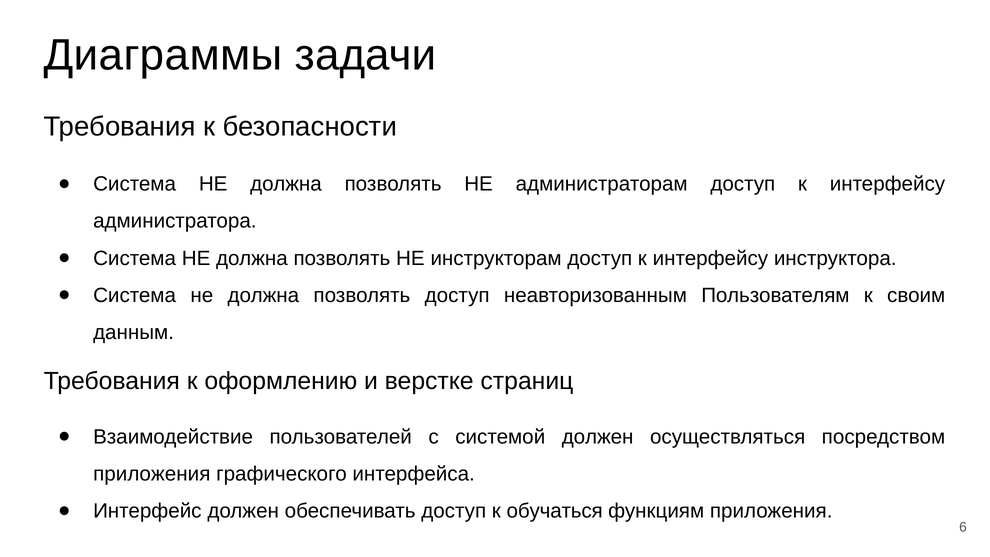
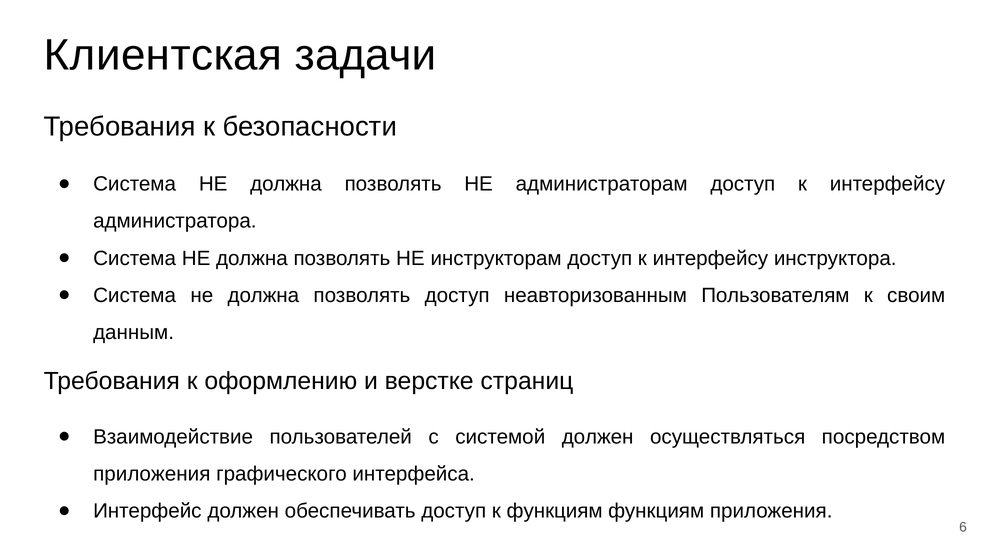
Диаграммы: Диаграммы -> Клиентская
к обучаться: обучаться -> функциям
